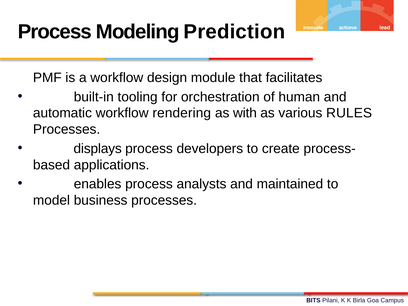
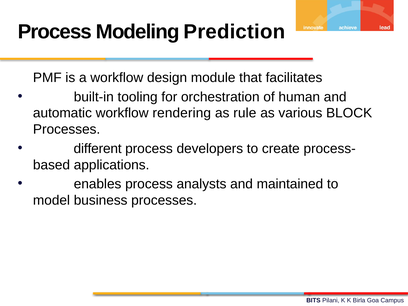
with: with -> rule
RULES: RULES -> BLOCK
displays: displays -> different
